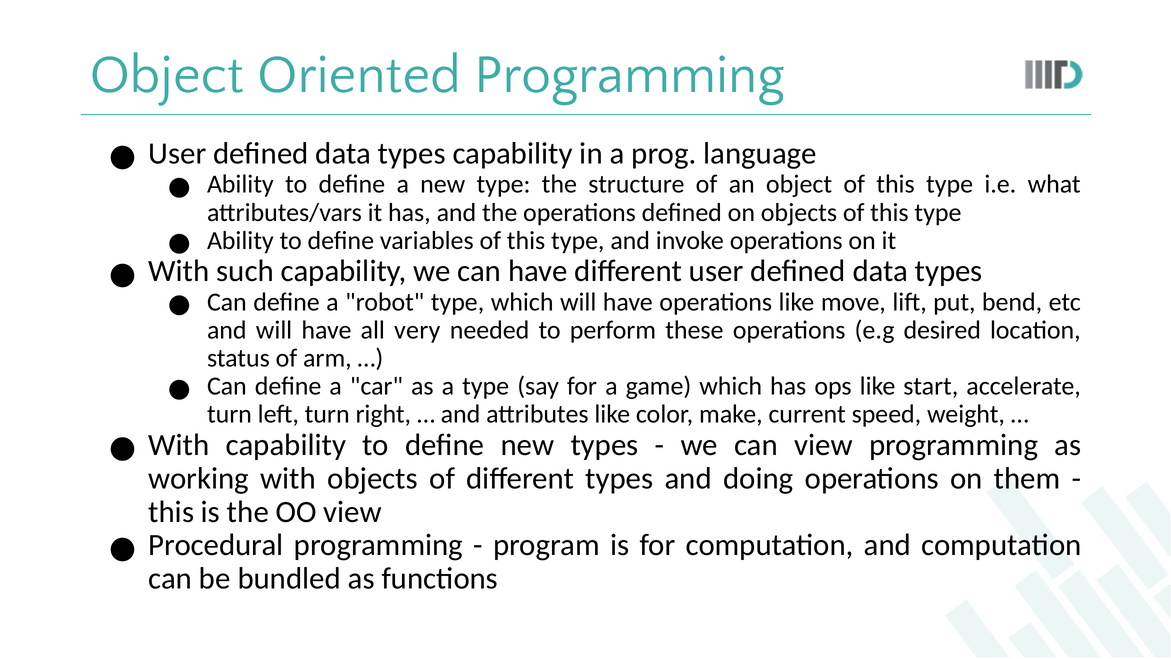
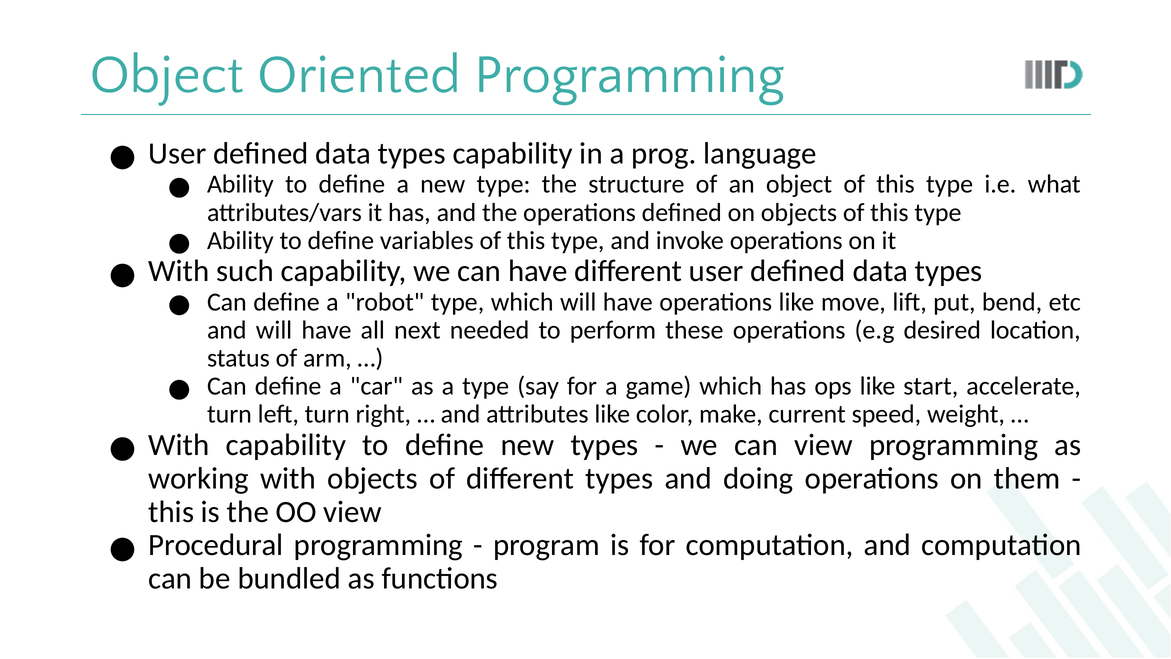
very: very -> next
